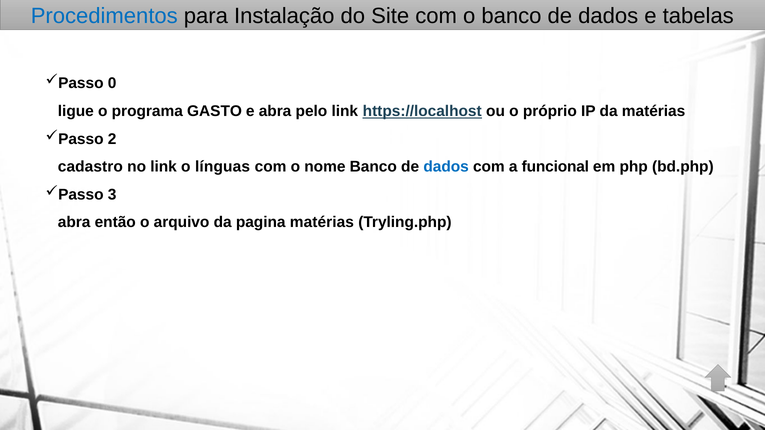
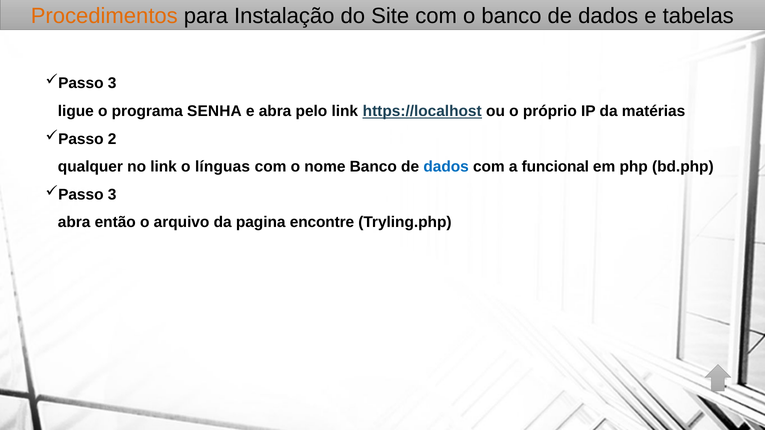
Procedimentos colour: blue -> orange
0 at (112, 83): 0 -> 3
GASTO: GASTO -> SENHA
cadastro: cadastro -> qualquer
pagina matérias: matérias -> encontre
